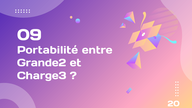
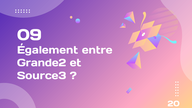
Portabilité: Portabilité -> Également
Charge3: Charge3 -> Source3
